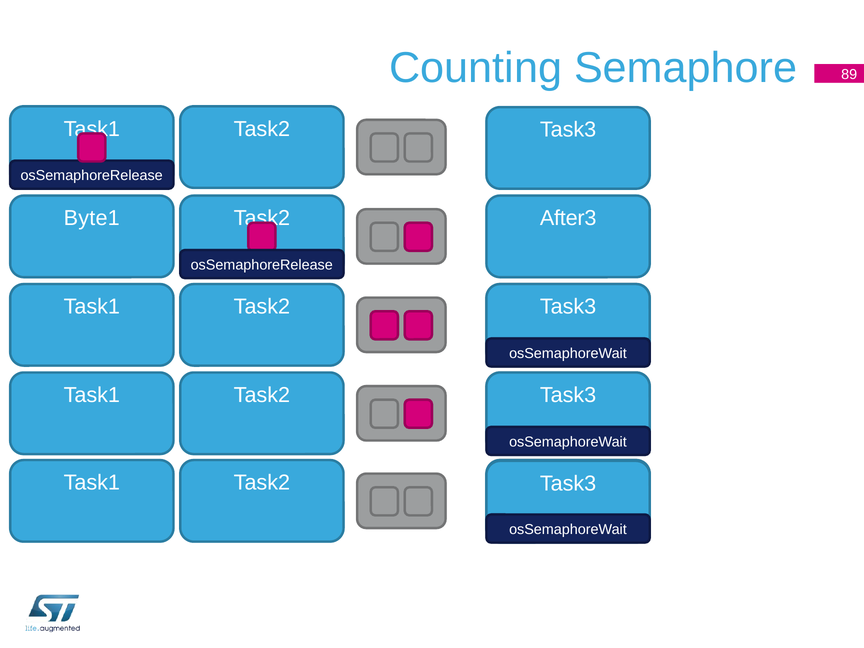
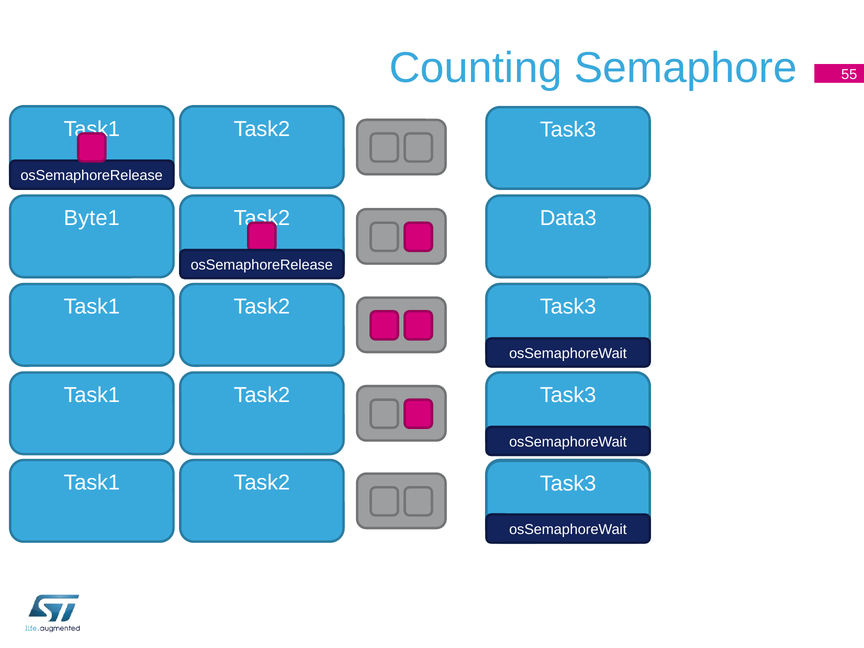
89: 89 -> 55
After3: After3 -> Data3
